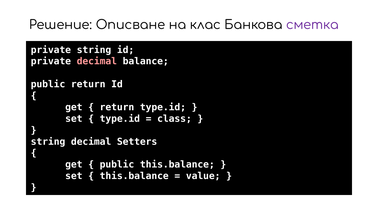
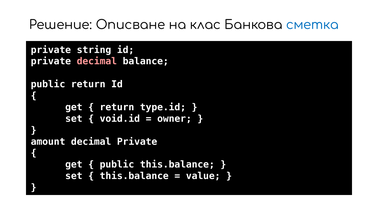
сметка colour: purple -> blue
type.id at (120, 119): type.id -> void.id
class: class -> owner
string at (48, 142): string -> amount
decimal Setters: Setters -> Private
